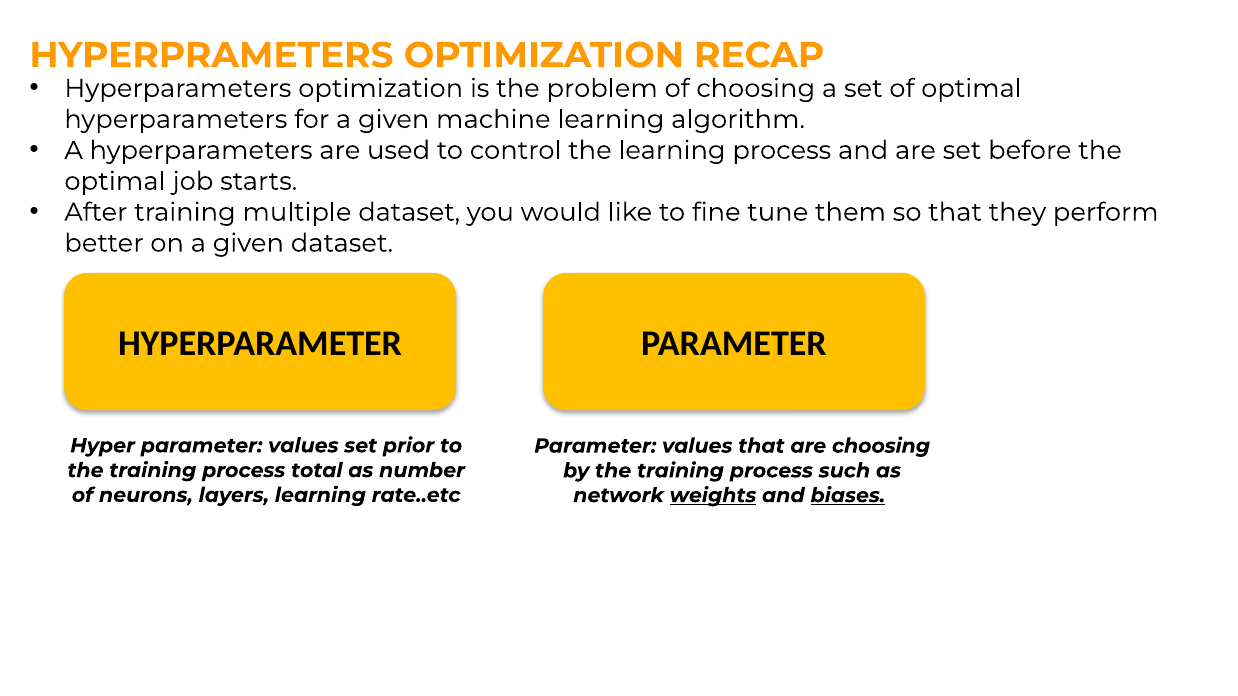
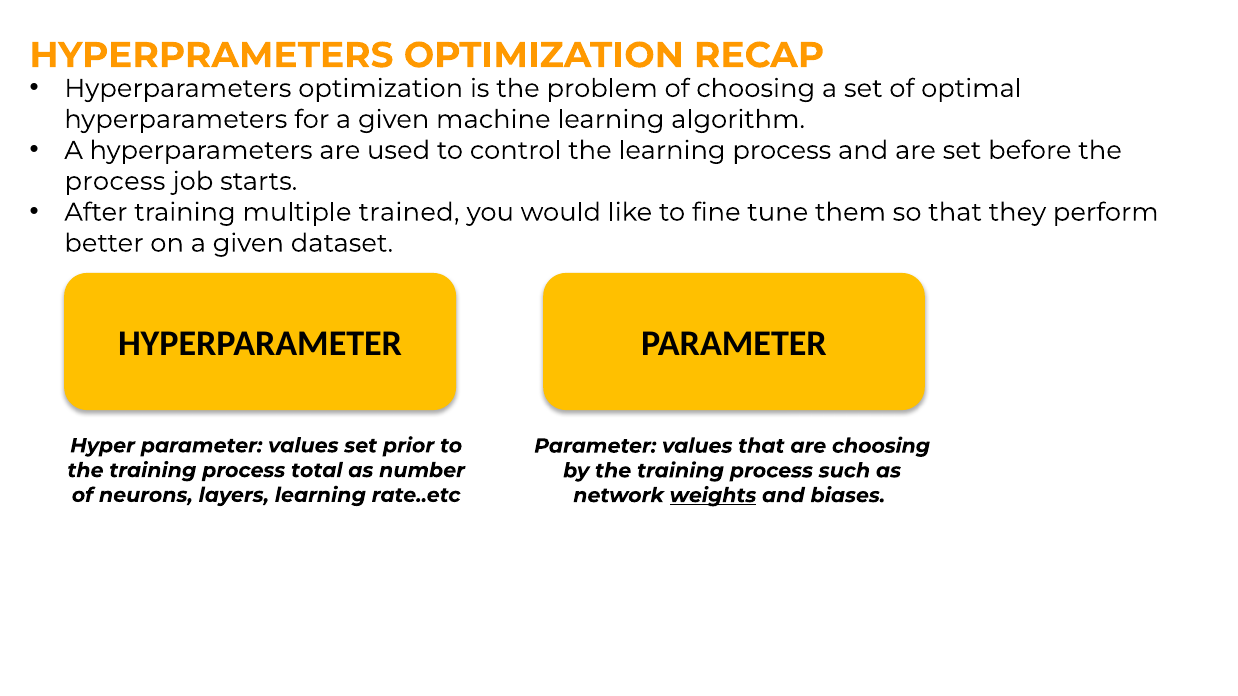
optimal at (115, 181): optimal -> process
multiple dataset: dataset -> trained
biases underline: present -> none
